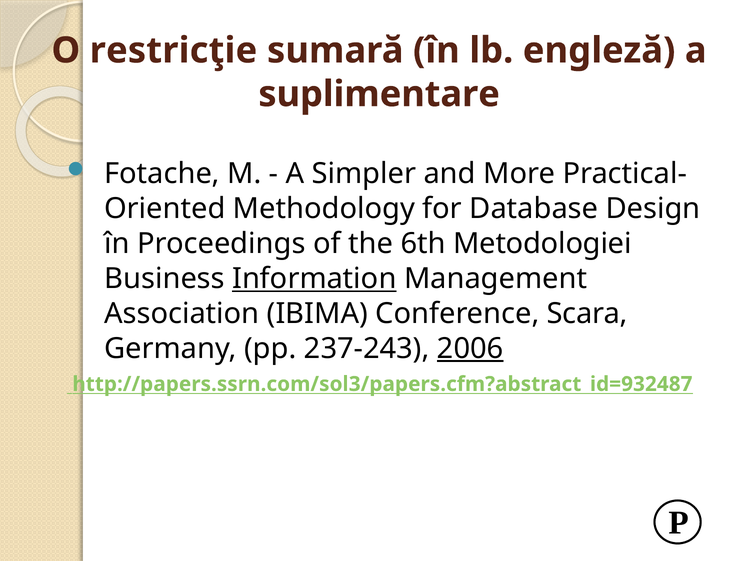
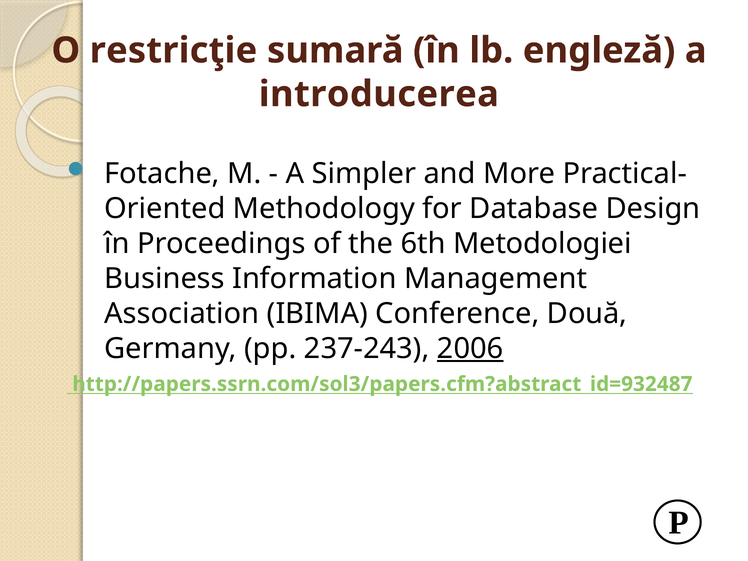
suplimentare: suplimentare -> introducerea
Information underline: present -> none
Scara: Scara -> Două
